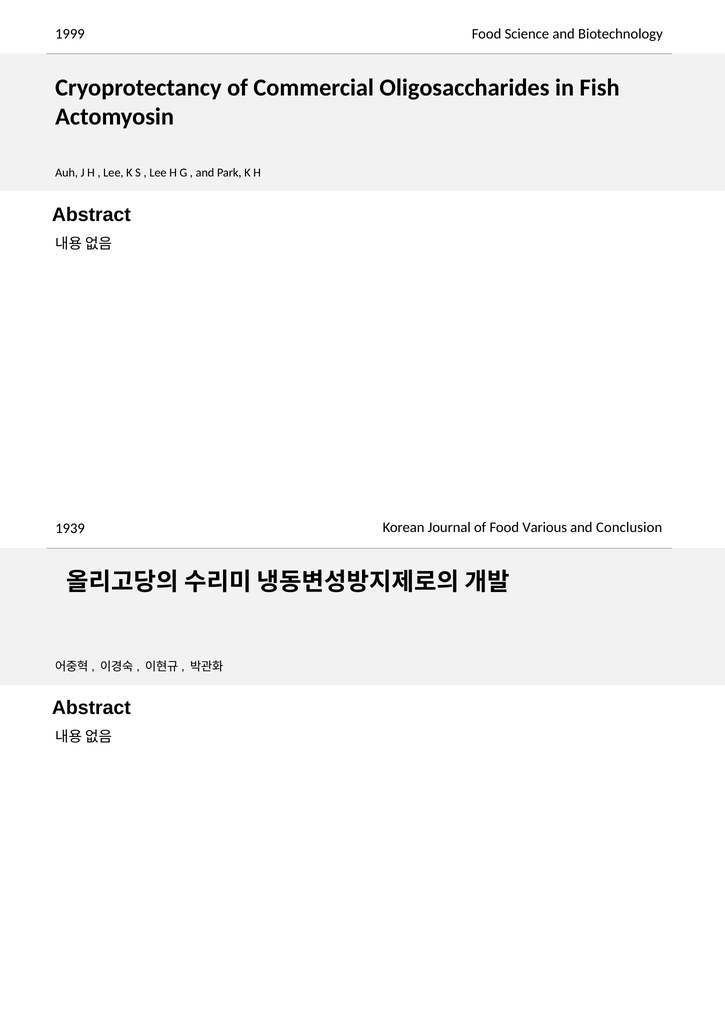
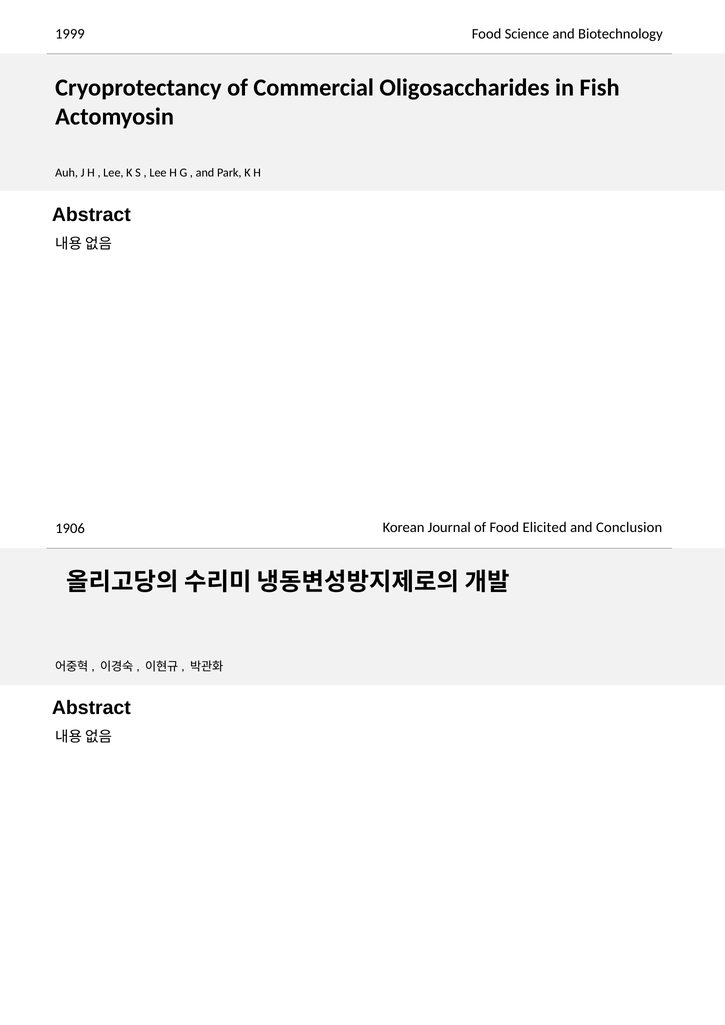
Various: Various -> Elicited
1939: 1939 -> 1906
